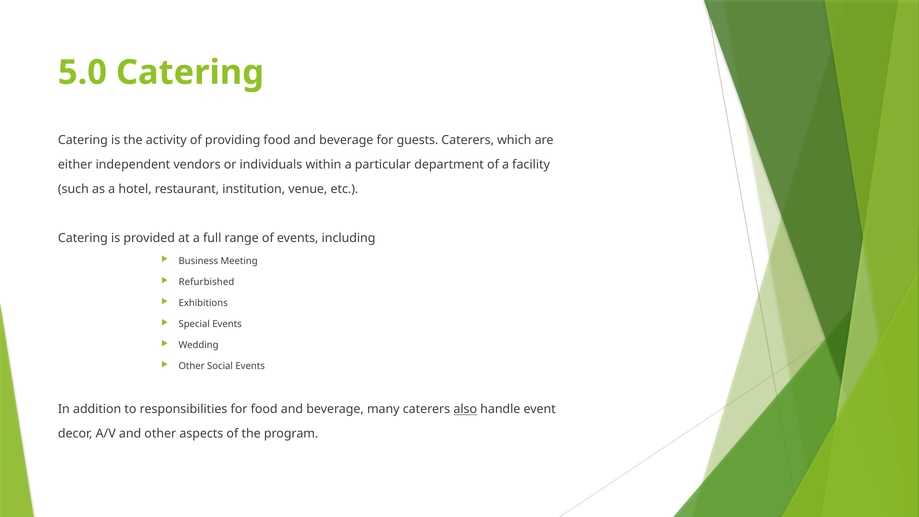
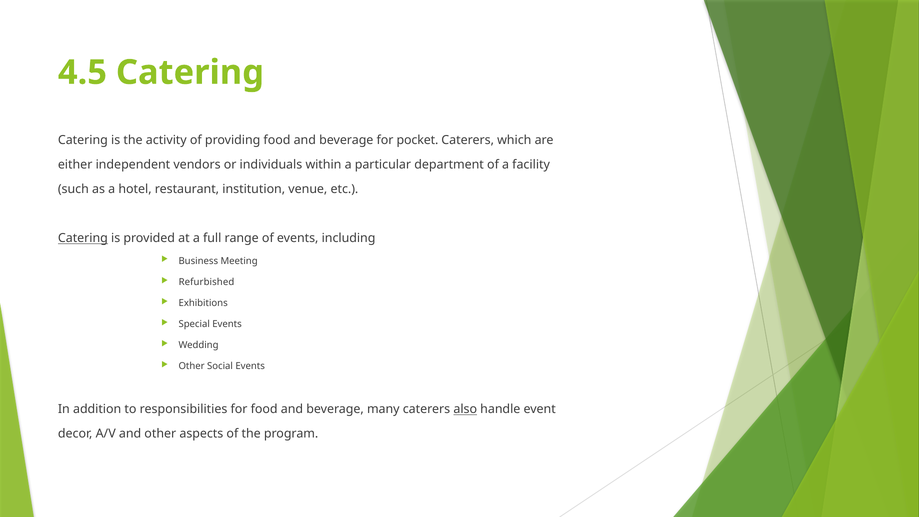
5.0: 5.0 -> 4.5
guests: guests -> pocket
Catering at (83, 238) underline: none -> present
